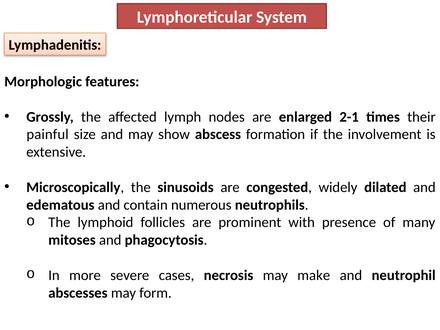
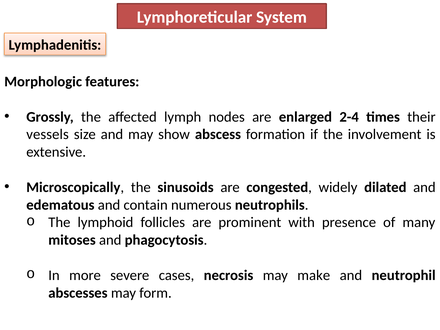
2-1: 2-1 -> 2-4
painful: painful -> vessels
